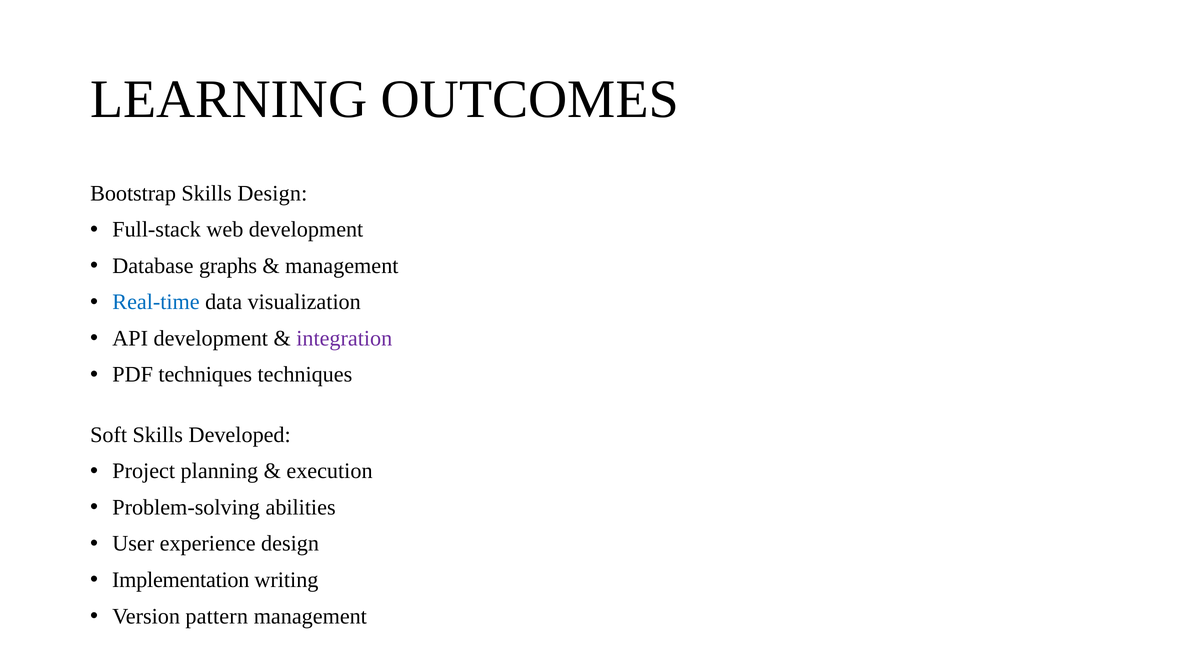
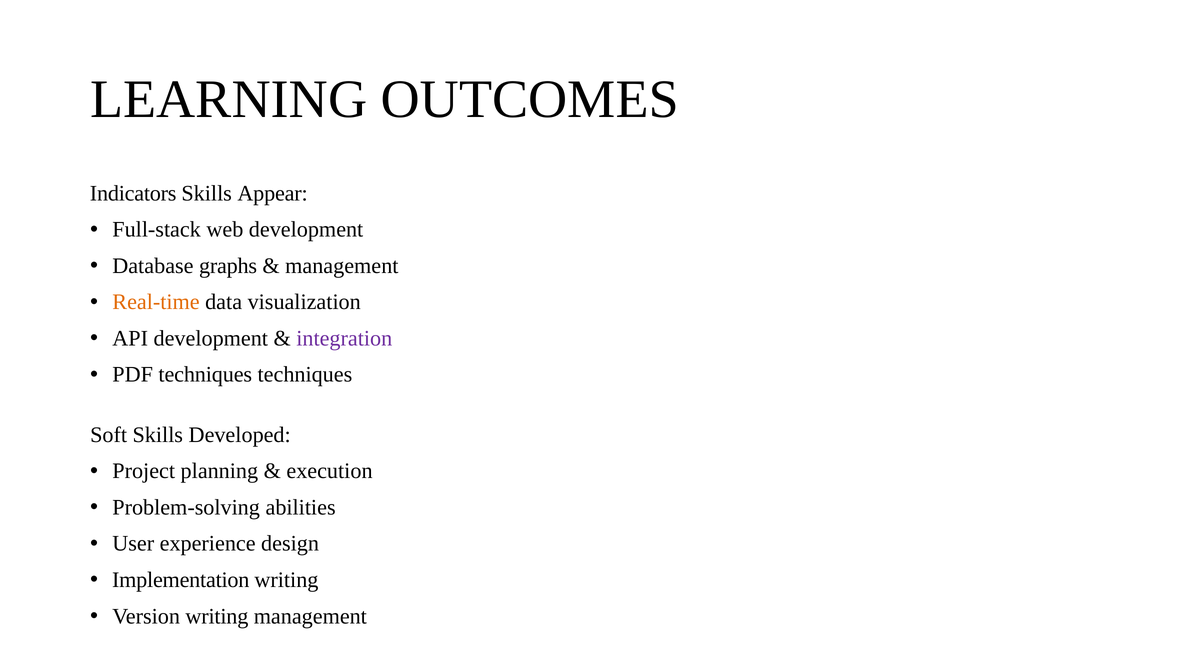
Bootstrap: Bootstrap -> Indicators
Skills Design: Design -> Appear
Real-time colour: blue -> orange
Version pattern: pattern -> writing
